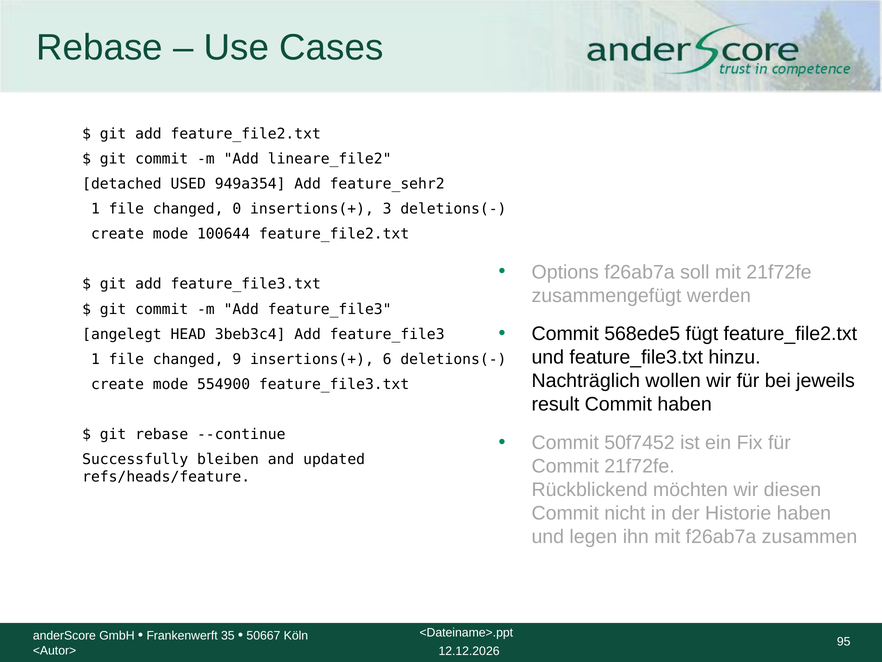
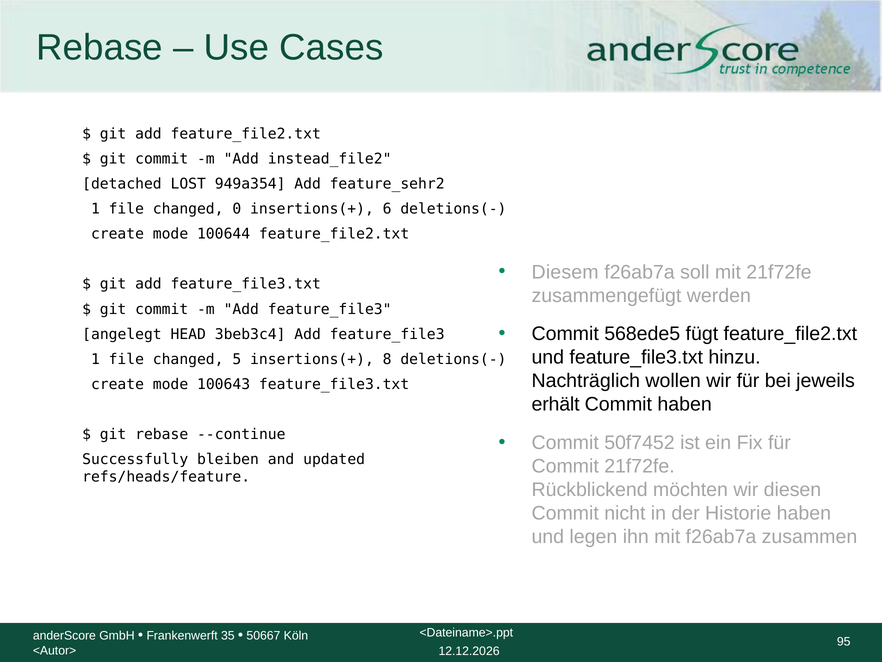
lineare_file2: lineare_file2 -> instead_file2
USED: USED -> LOST
3: 3 -> 6
Options: Options -> Diesem
9: 9 -> 5
6: 6 -> 8
554900: 554900 -> 100643
result: result -> erhält
